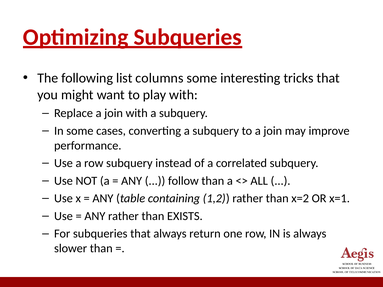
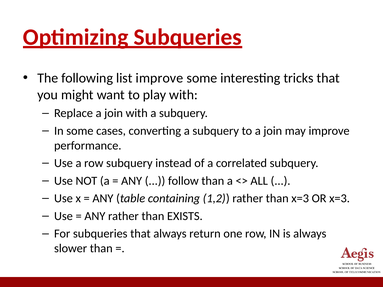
list columns: columns -> improve
than x=2: x=2 -> x=3
OR x=1: x=1 -> x=3
